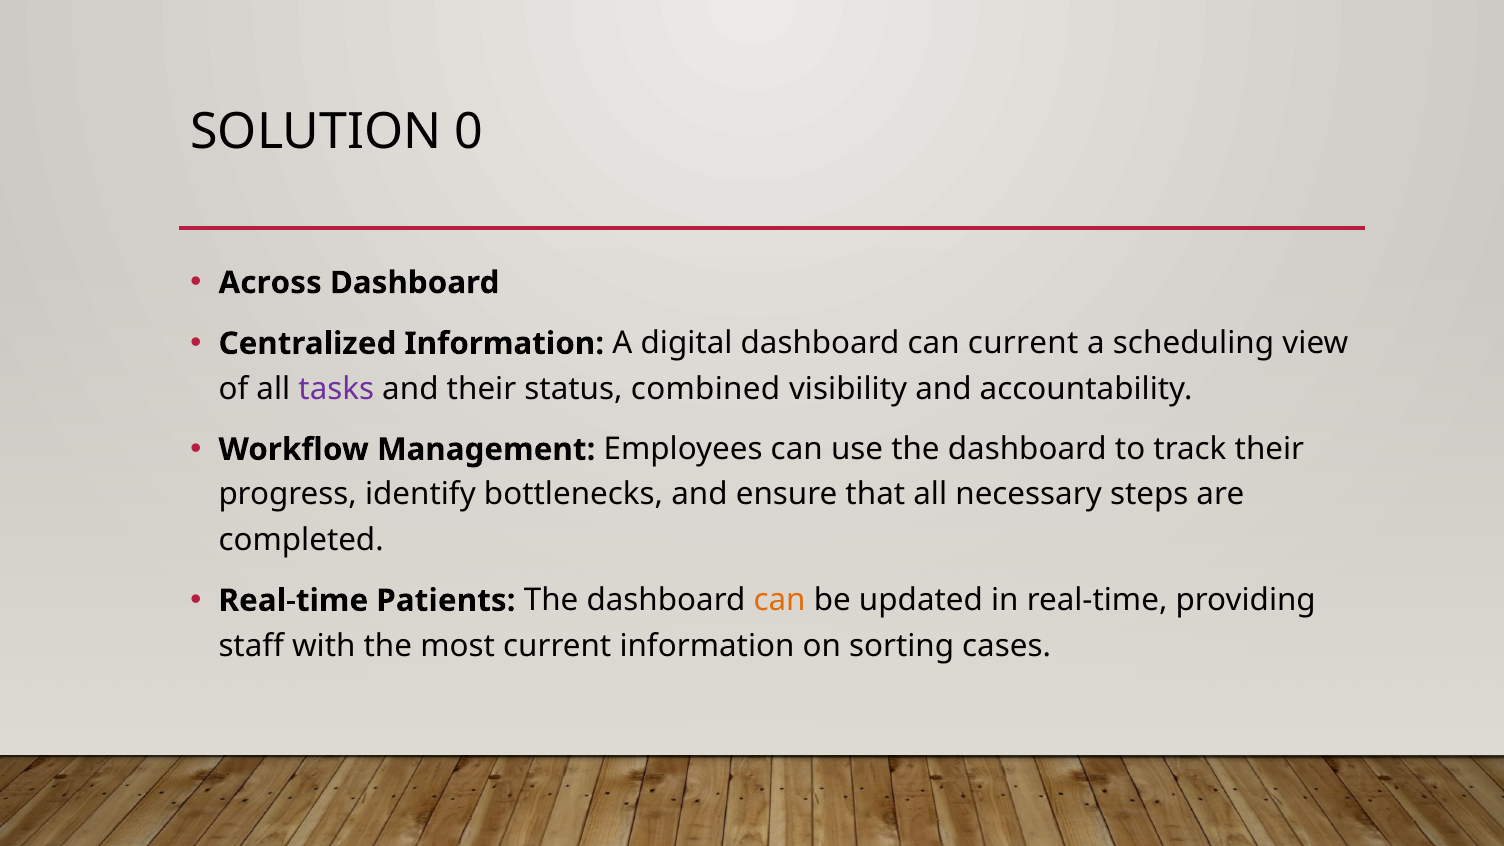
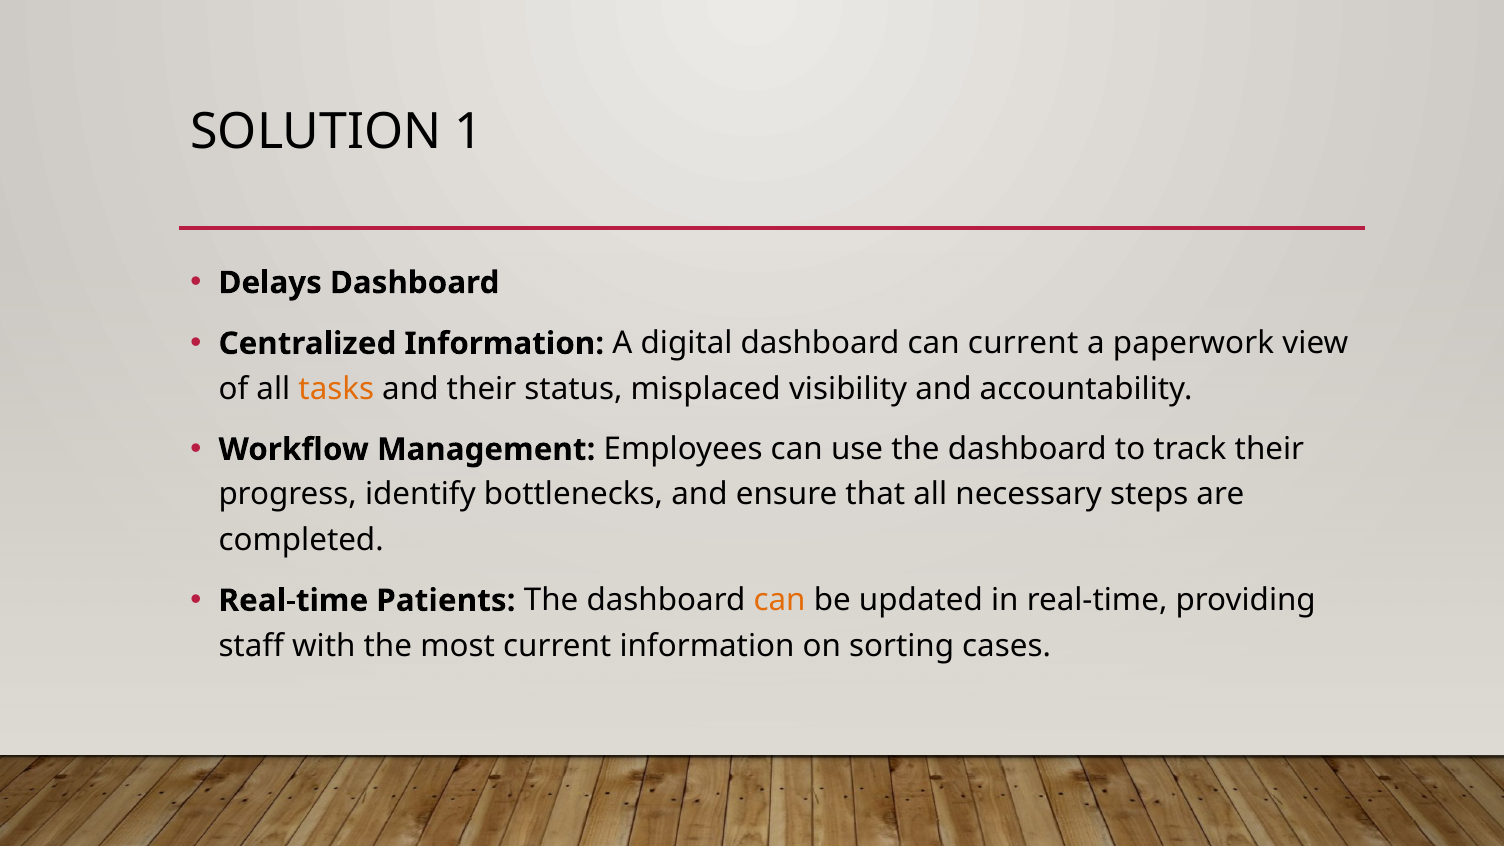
0: 0 -> 1
Across: Across -> Delays
scheduling: scheduling -> paperwork
tasks colour: purple -> orange
combined: combined -> misplaced
